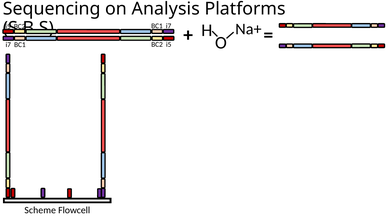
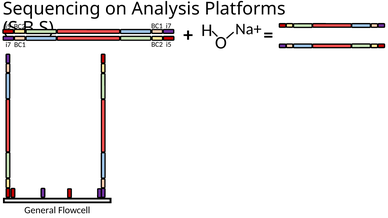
Scheme: Scheme -> General
